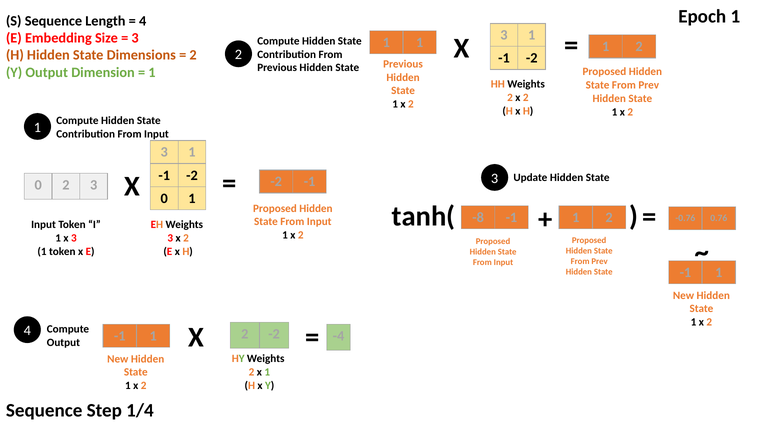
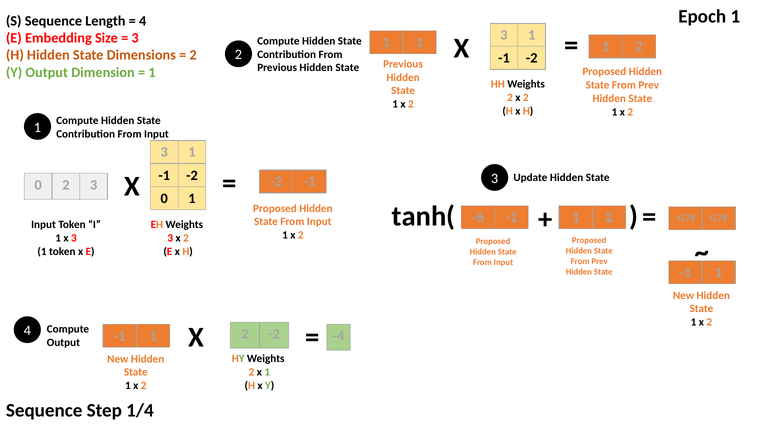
-8: -8 -> -6
